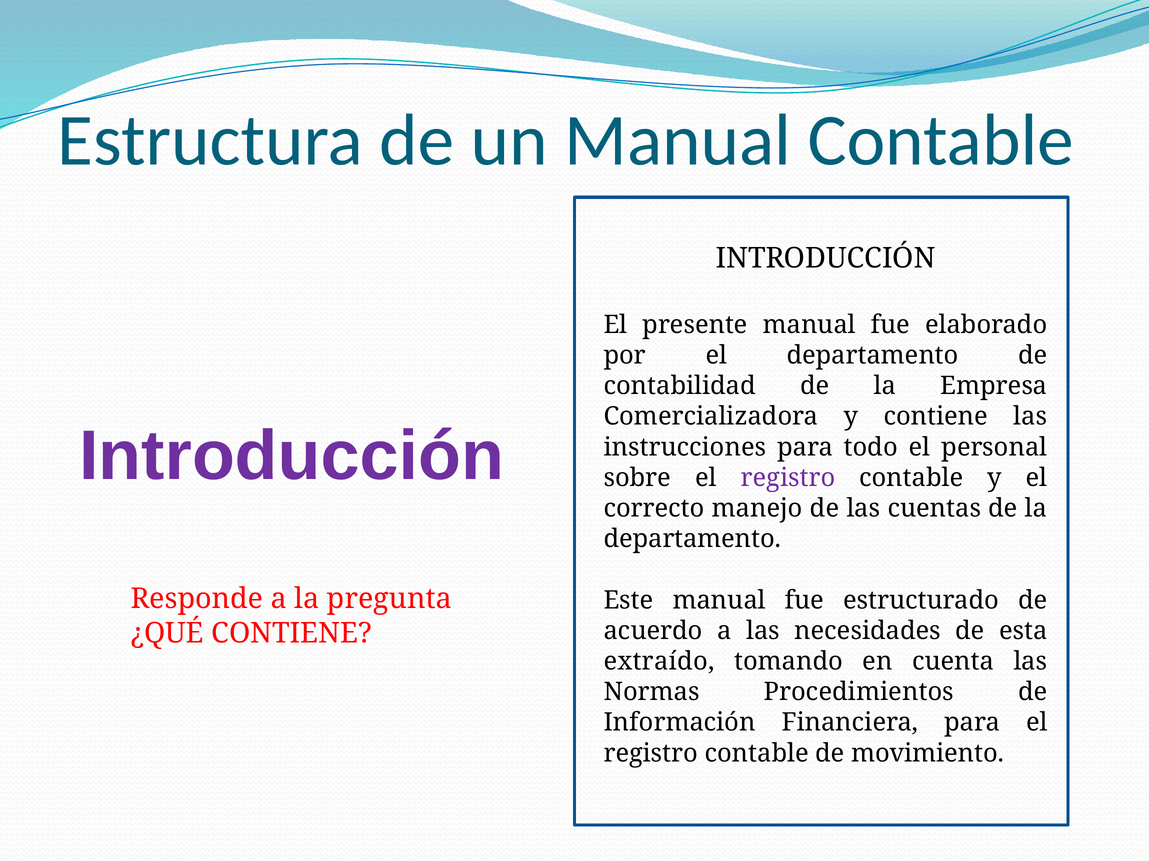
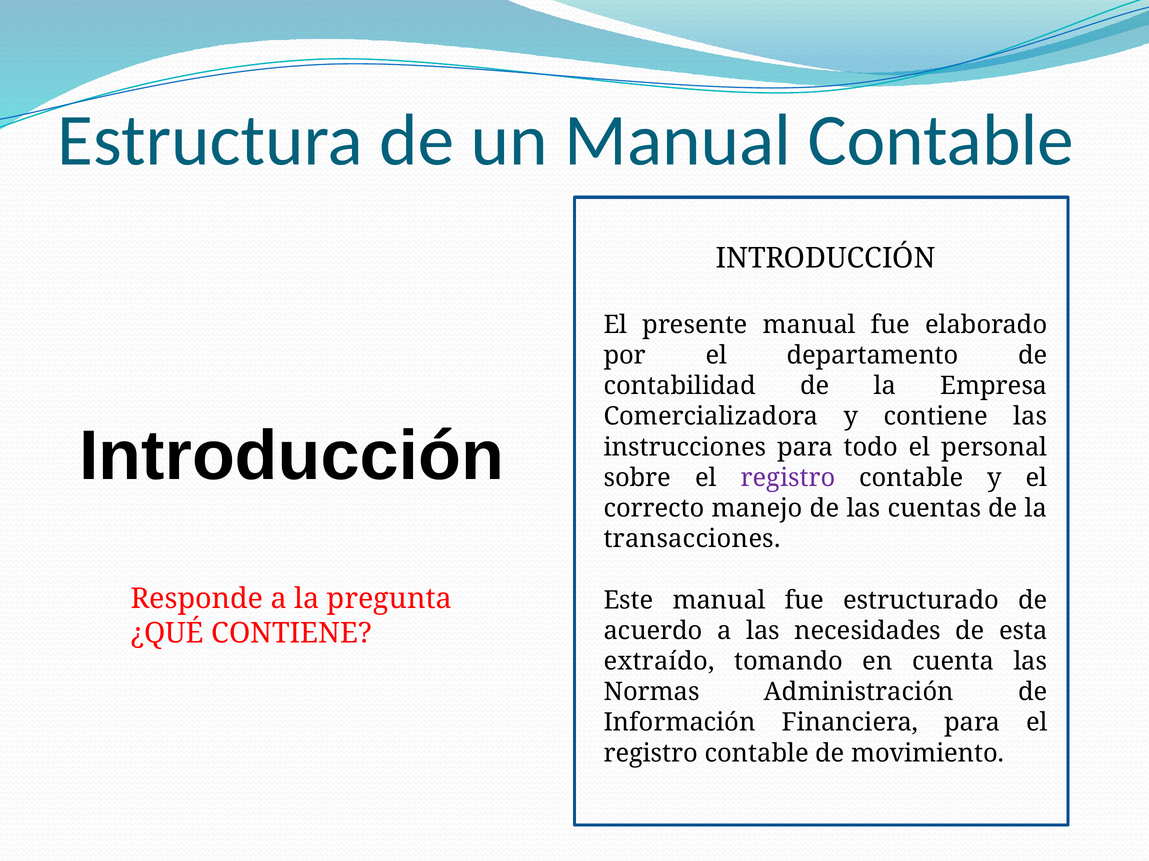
Introducción at (291, 457) colour: purple -> black
departamento at (692, 539): departamento -> transacciones
Procedimientos: Procedimientos -> Administración
